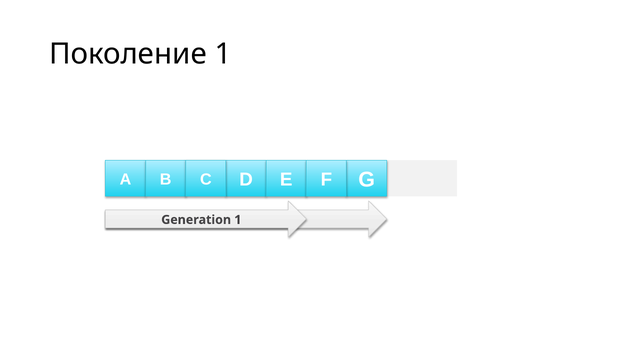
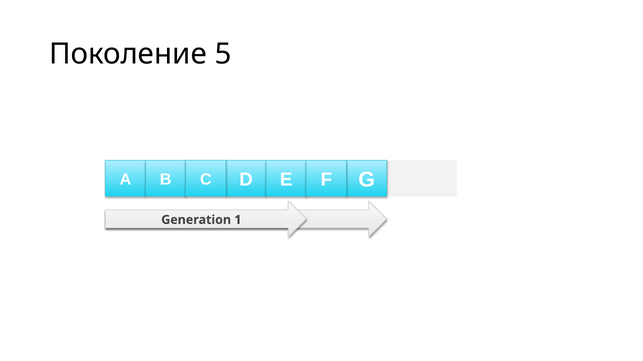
Поколение 1: 1 -> 5
